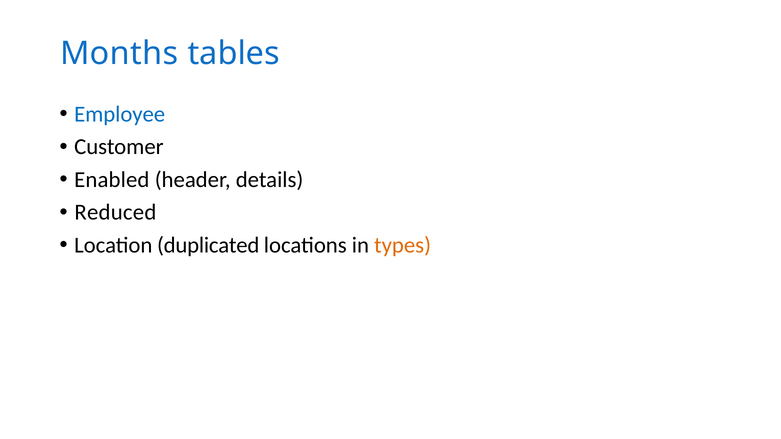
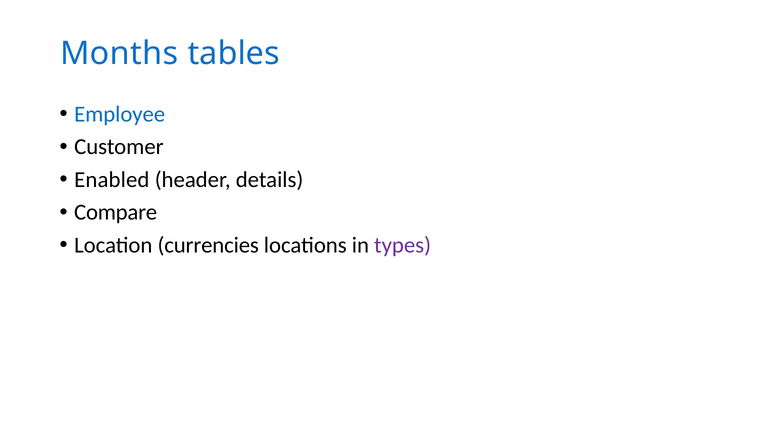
Reduced: Reduced -> Compare
duplicated: duplicated -> currencies
types colour: orange -> purple
